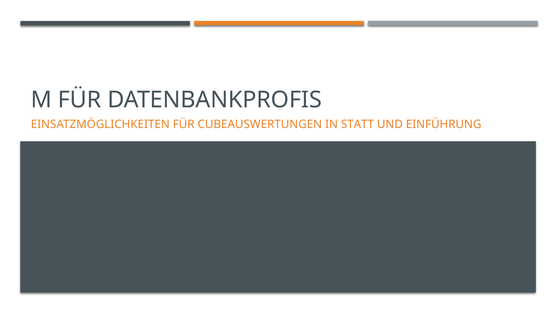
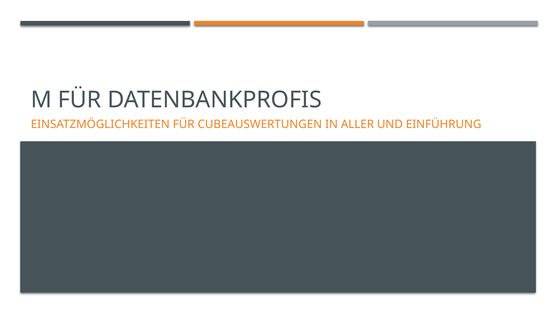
STATT: STATT -> ALLER
